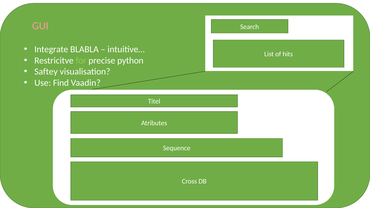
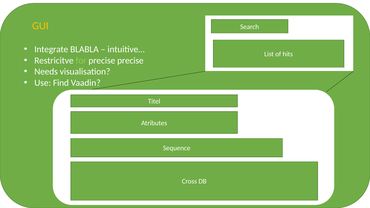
GUI colour: pink -> yellow
precise python: python -> precise
Saftey: Saftey -> Needs
